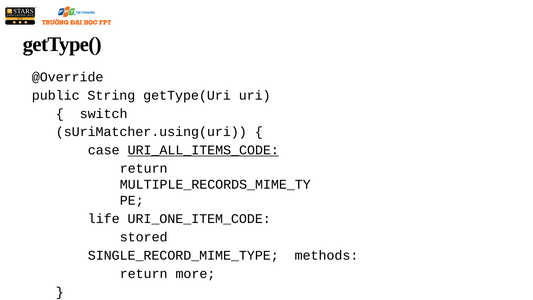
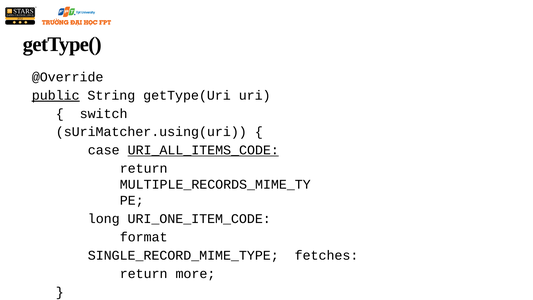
public underline: none -> present
life: life -> long
stored: stored -> format
methods: methods -> fetches
